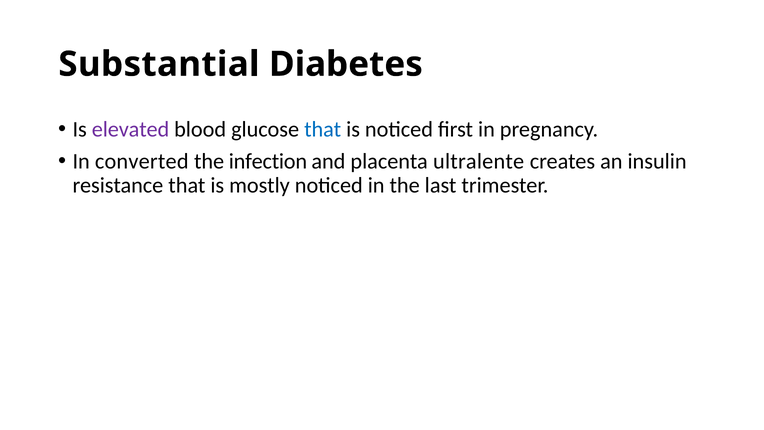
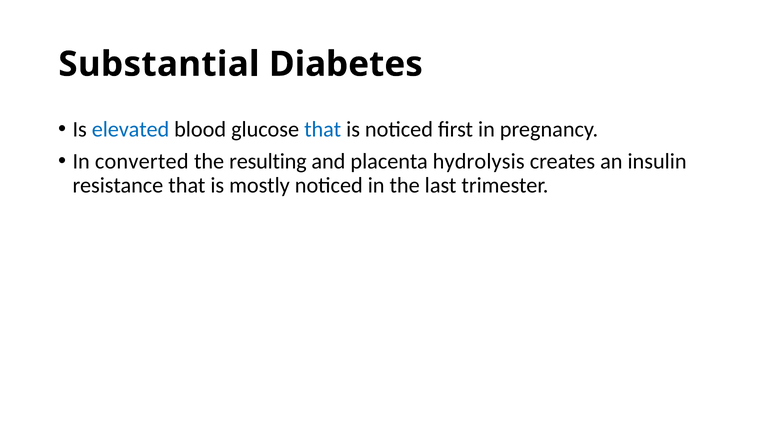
elevated colour: purple -> blue
infection: infection -> resulting
ultralente: ultralente -> hydrolysis
